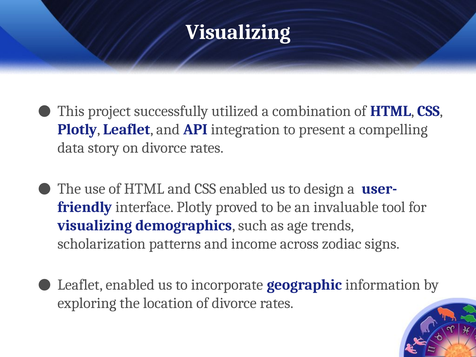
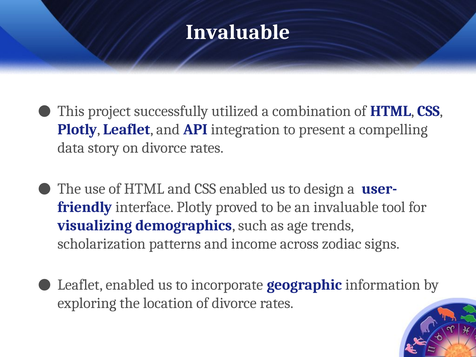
Visualizing at (238, 32): Visualizing -> Invaluable
